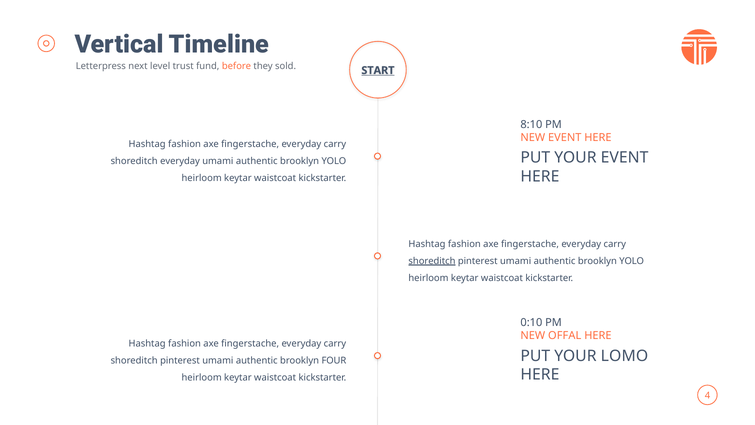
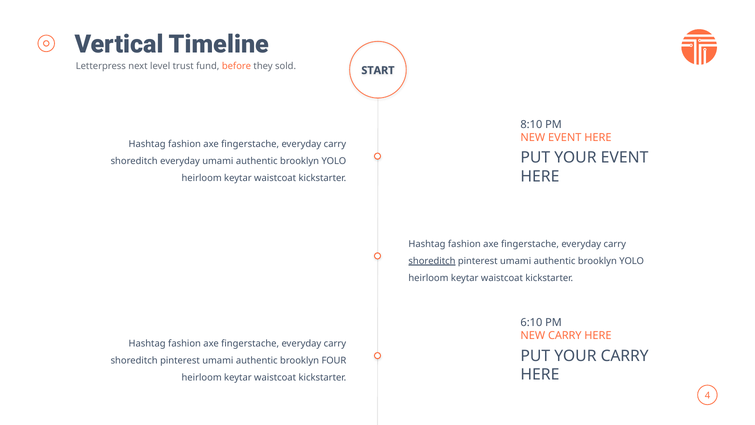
START underline: present -> none
0:10: 0:10 -> 6:10
NEW OFFAL: OFFAL -> CARRY
YOUR LOMO: LOMO -> CARRY
